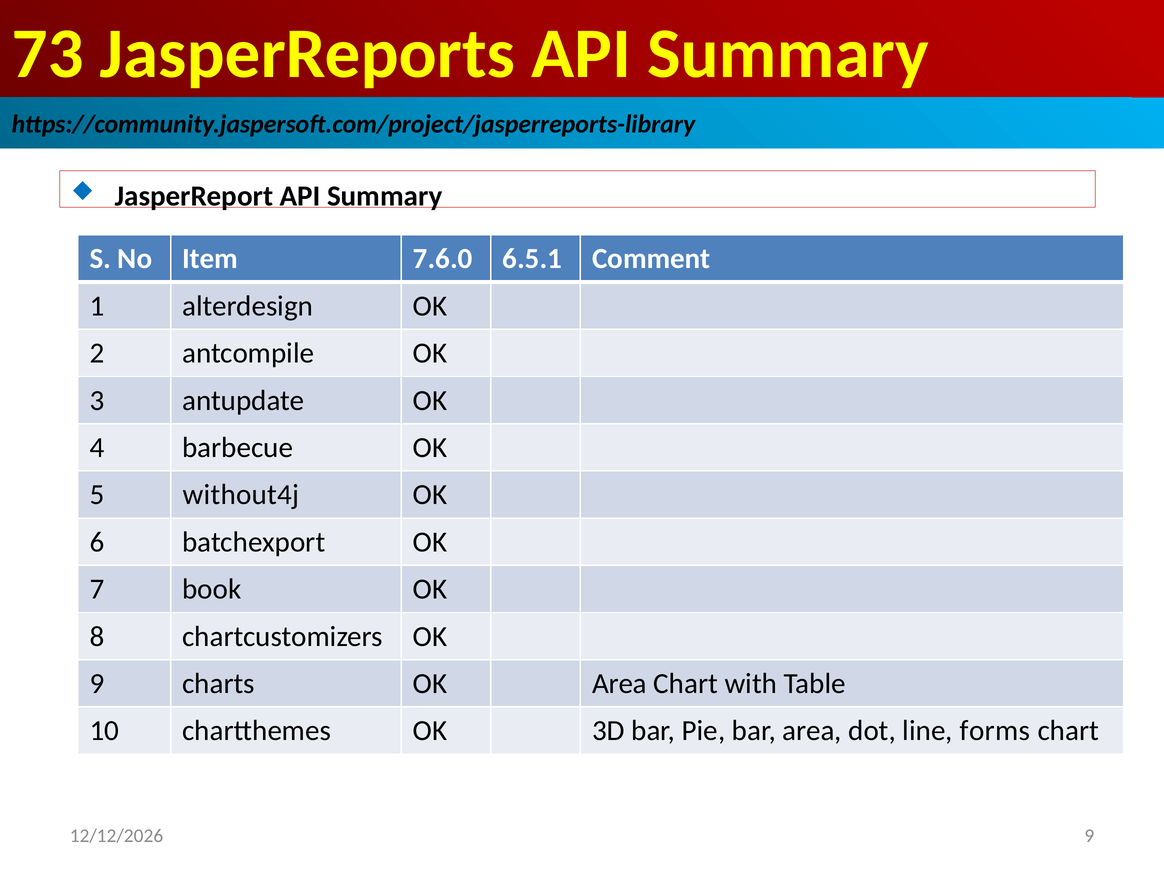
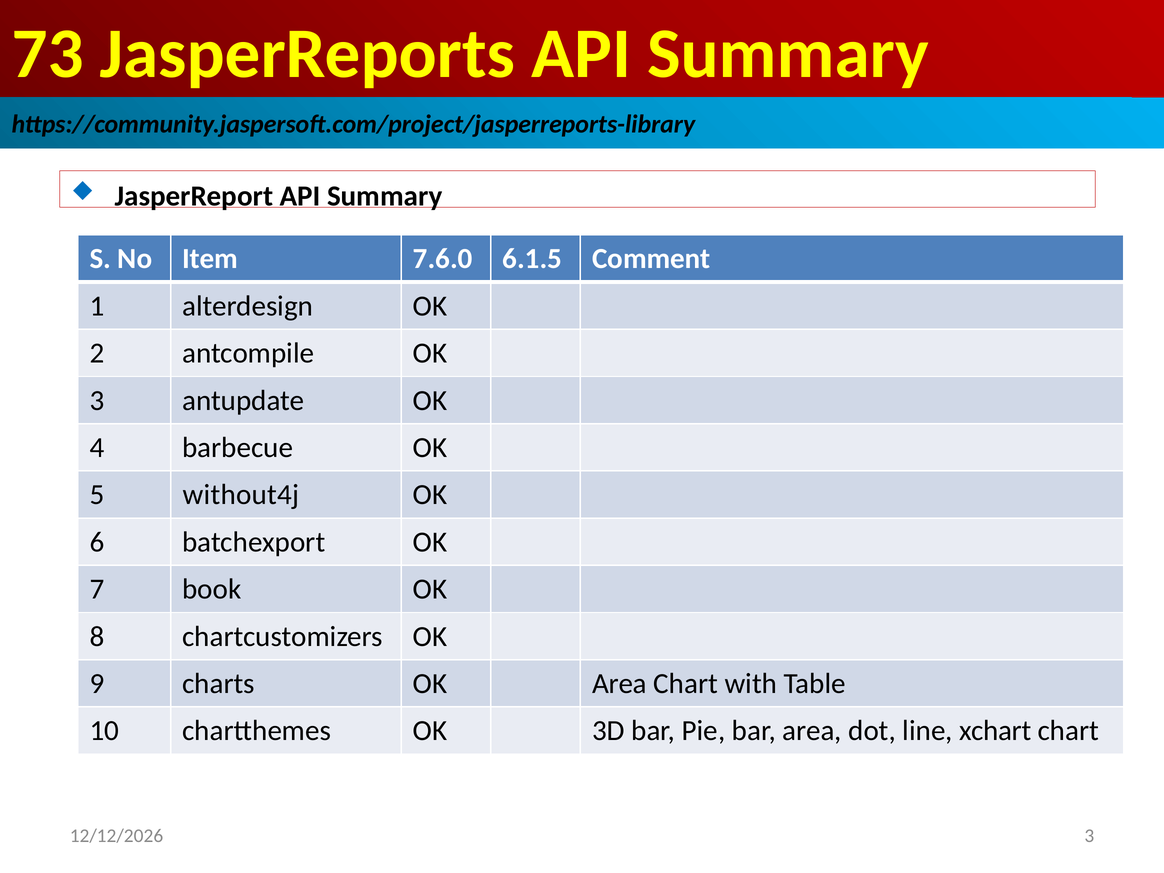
6.5.1: 6.5.1 -> 6.1.5
forms: forms -> xchart
9 at (1089, 836): 9 -> 3
